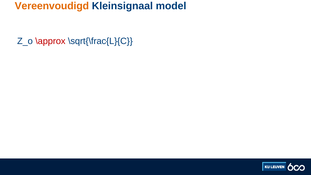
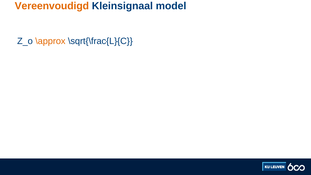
\approx colour: red -> orange
